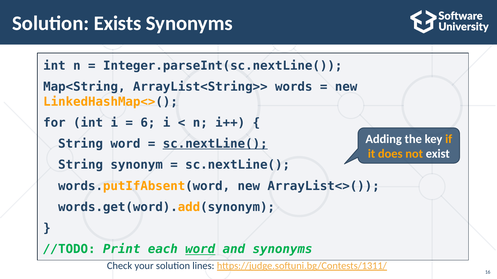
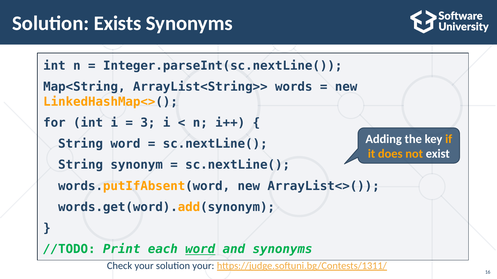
6: 6 -> 3
sc.nextLine( at (215, 144) underline: present -> none
solution lines: lines -> your
